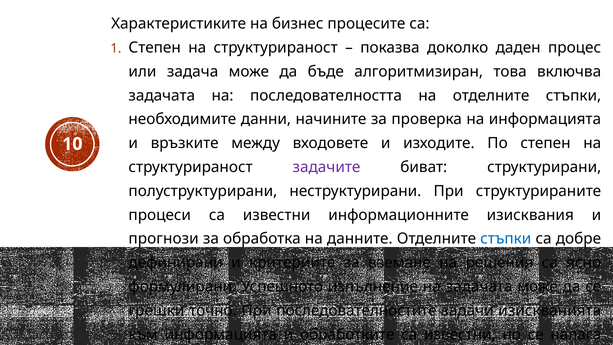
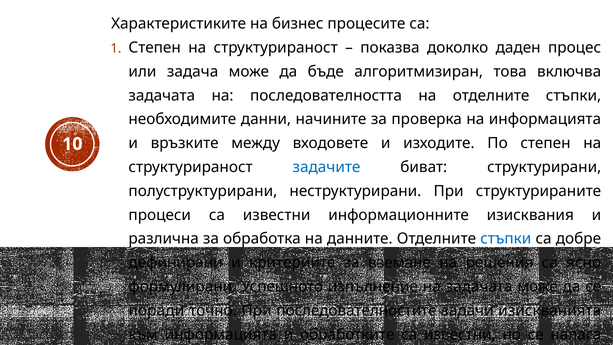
задачите colour: purple -> blue
прогнози: прогнози -> различна
грешки: грешки -> поради
